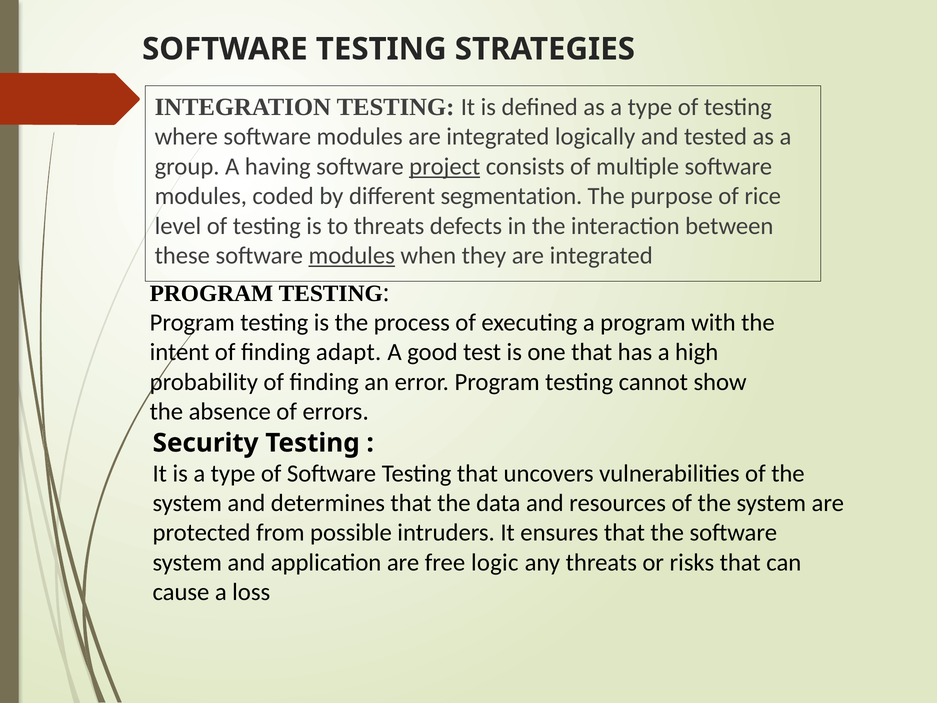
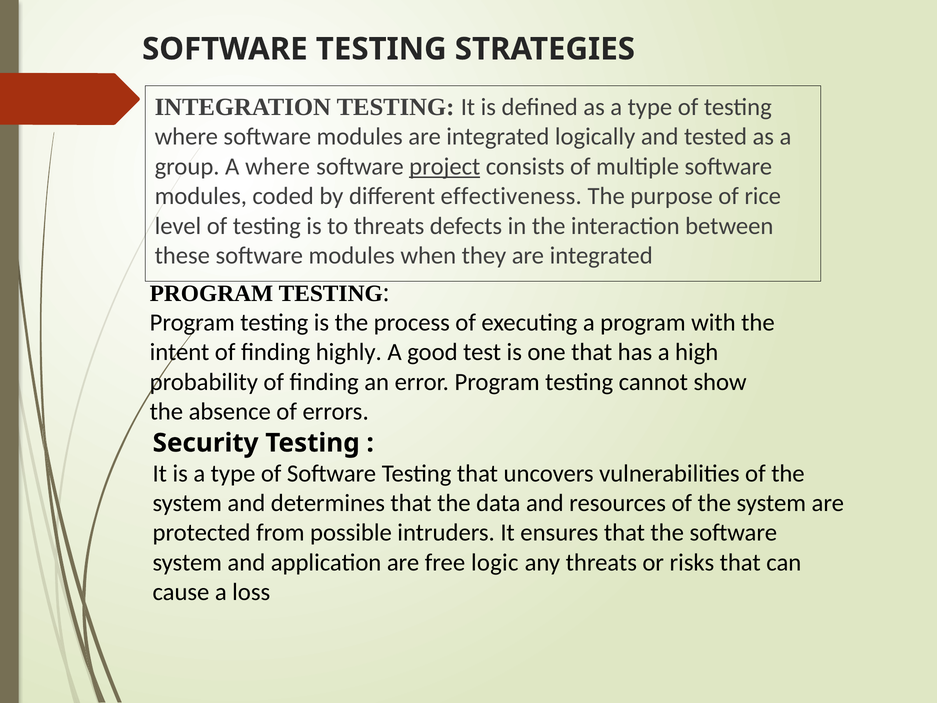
A having: having -> where
segmentation: segmentation -> effectiveness
modules at (352, 255) underline: present -> none
adapt: adapt -> highly
